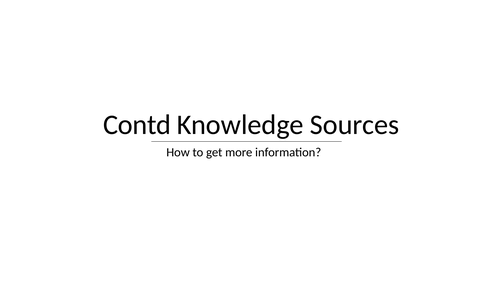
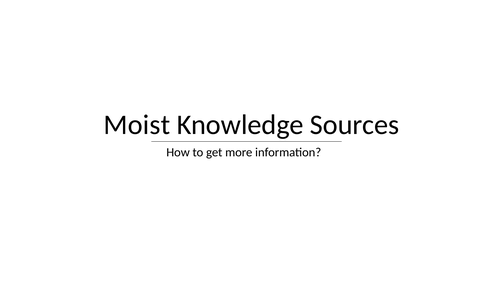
Contd: Contd -> Moist
